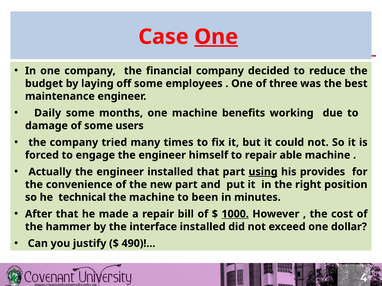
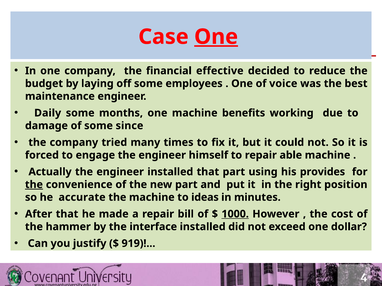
financial company: company -> effective
three: three -> voice
users: users -> since
using underline: present -> none
the at (34, 185) underline: none -> present
technical: technical -> accurate
been: been -> ideas
490: 490 -> 919
